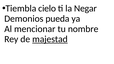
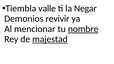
cielo: cielo -> valle
pueda: pueda -> revivir
nombre underline: none -> present
